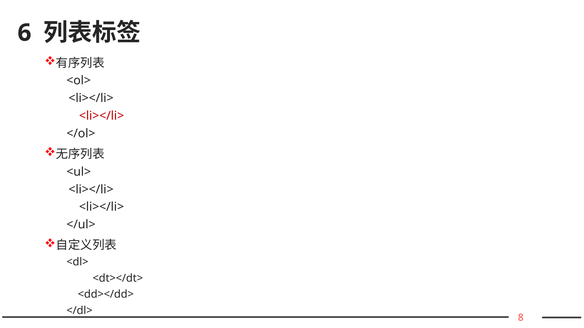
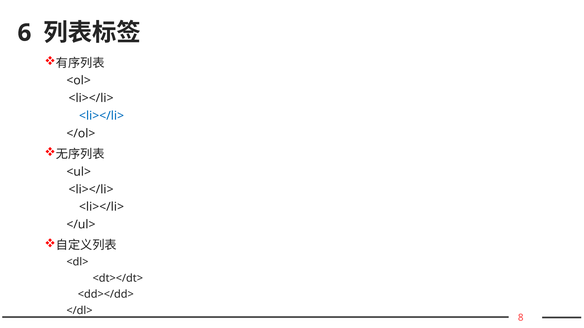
<li></li> at (102, 116) colour: red -> blue
